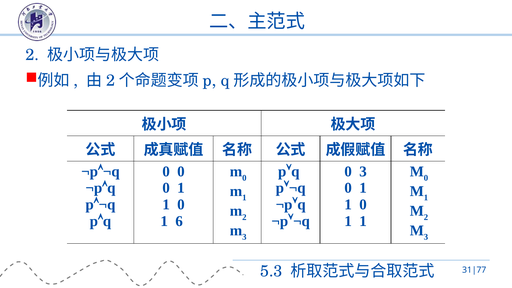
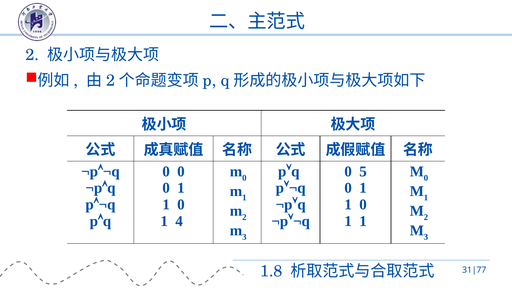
0 3: 3 -> 5
6: 6 -> 4
5.3: 5.3 -> 1.8
